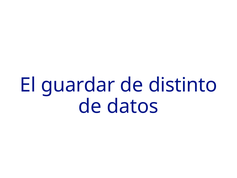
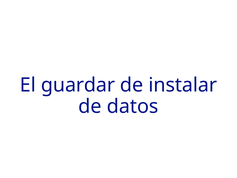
distinto: distinto -> instalar
